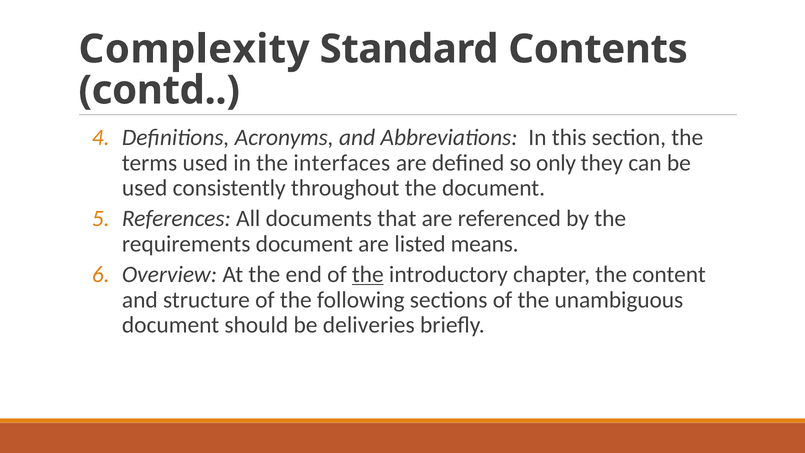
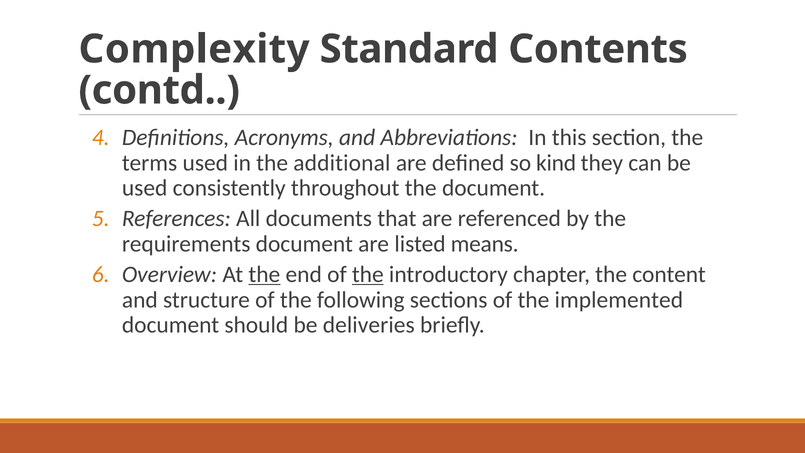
interfaces: interfaces -> additional
only: only -> kind
the at (264, 274) underline: none -> present
unambiguous: unambiguous -> implemented
